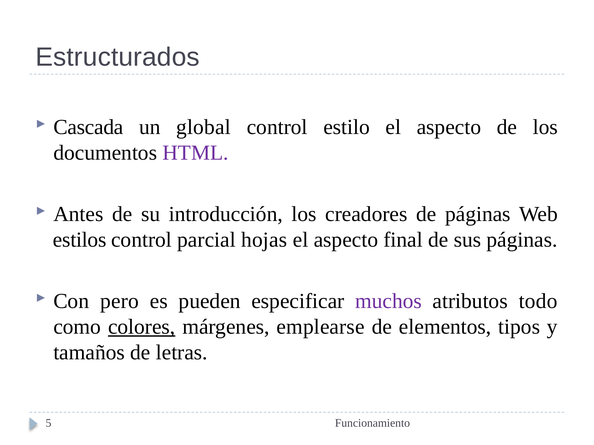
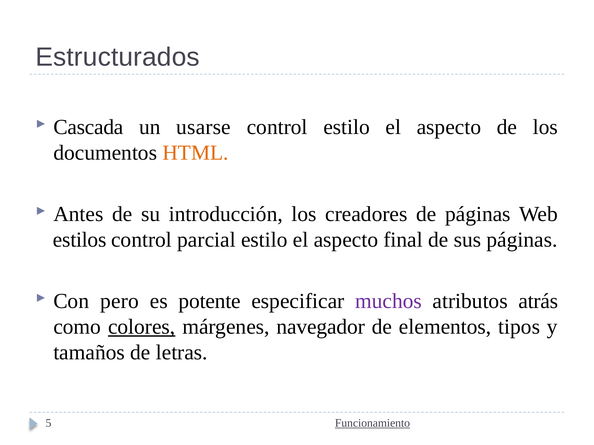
global: global -> usarse
HTML colour: purple -> orange
parcial hojas: hojas -> estilo
pueden: pueden -> potente
todo: todo -> atrás
emplearse: emplearse -> navegador
Funcionamiento underline: none -> present
